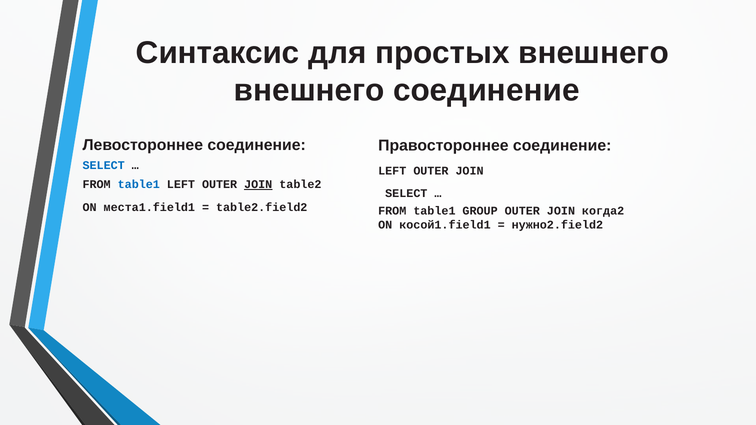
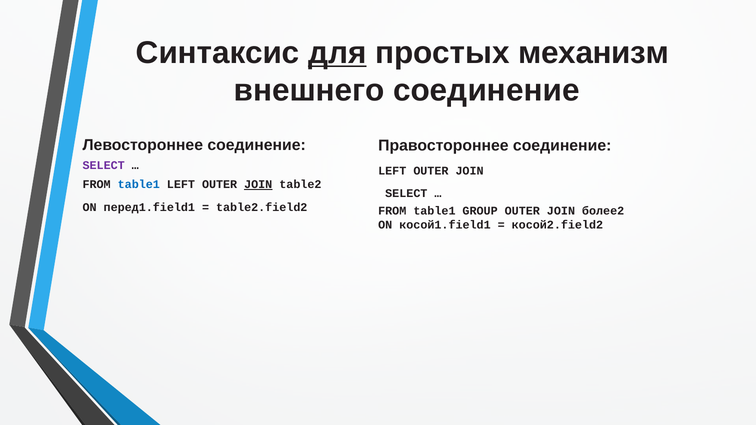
для underline: none -> present
простых внешнего: внешнего -> механизм
SELECT at (104, 166) colour: blue -> purple
места1.field1: места1.field1 -> перед1.field1
когда2: когда2 -> более2
нужно2.field2: нужно2.field2 -> косой2.field2
